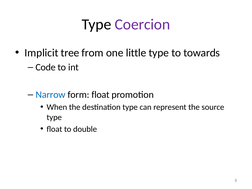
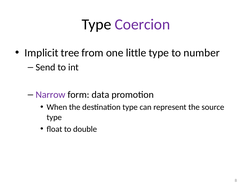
towards: towards -> number
Code: Code -> Send
Narrow colour: blue -> purple
form float: float -> data
